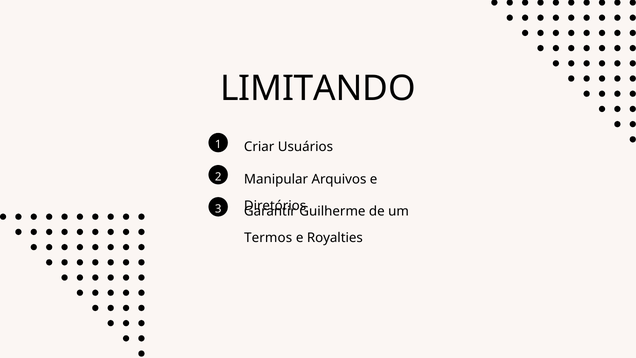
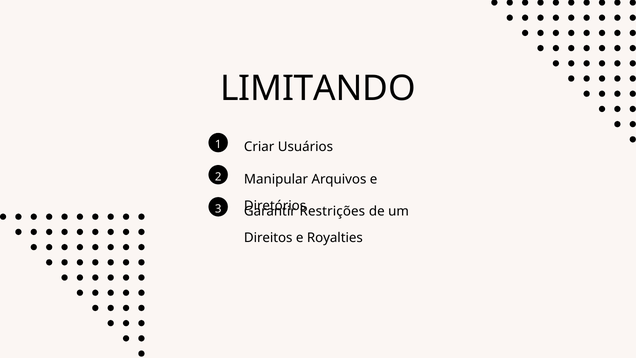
Guilherme: Guilherme -> Restrições
Termos: Termos -> Direitos
